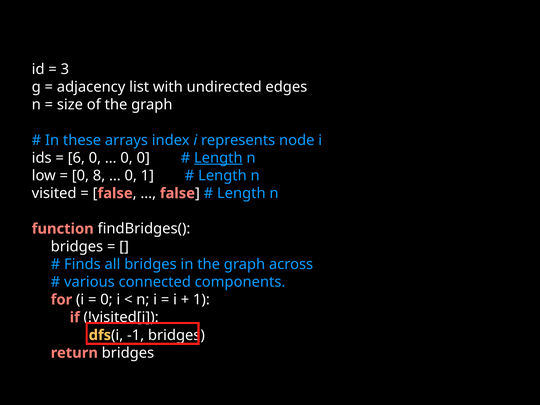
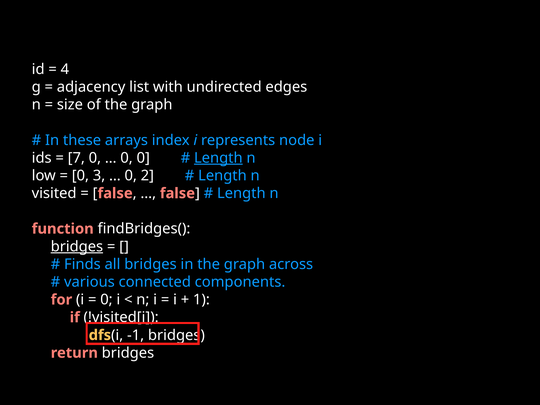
3: 3 -> 4
6: 6 -> 7
8: 8 -> 3
0 1: 1 -> 2
bridges at (77, 247) underline: none -> present
